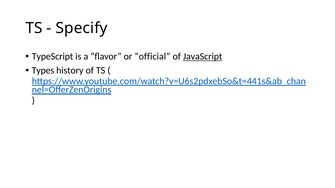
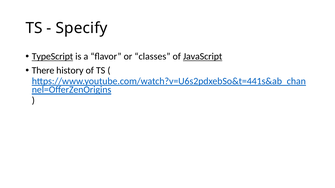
TypeScript underline: none -> present
official: official -> classes
Types: Types -> There
